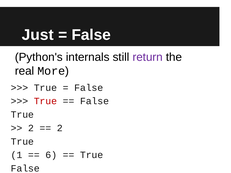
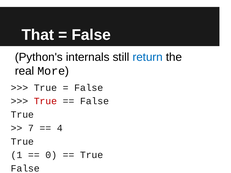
Just: Just -> That
return colour: purple -> blue
2 at (31, 128): 2 -> 7
2 at (60, 128): 2 -> 4
6: 6 -> 0
